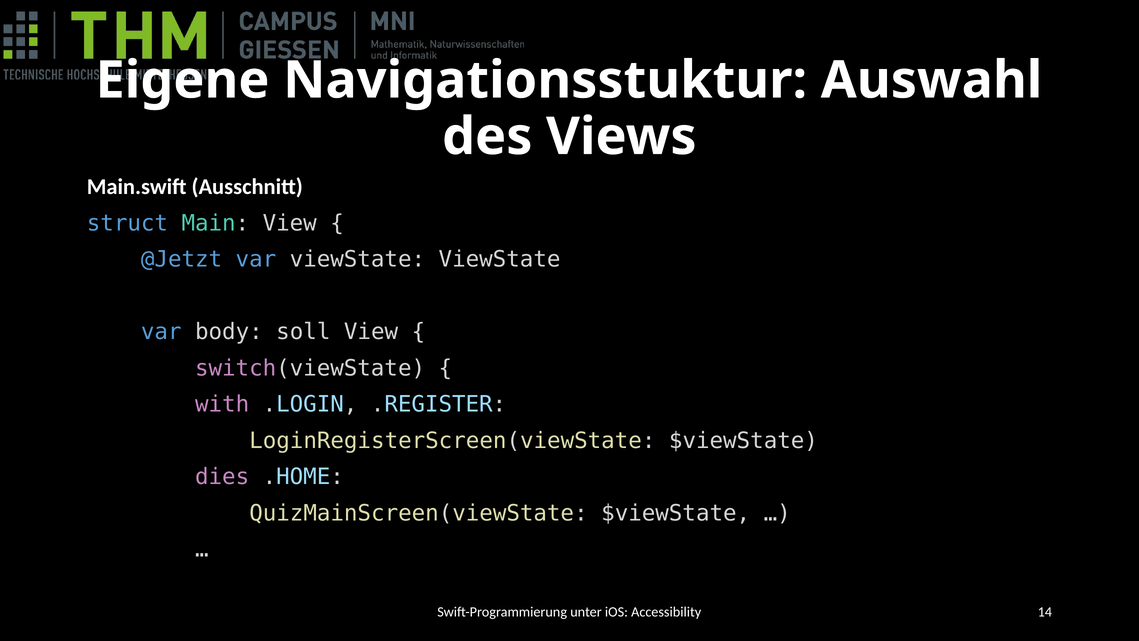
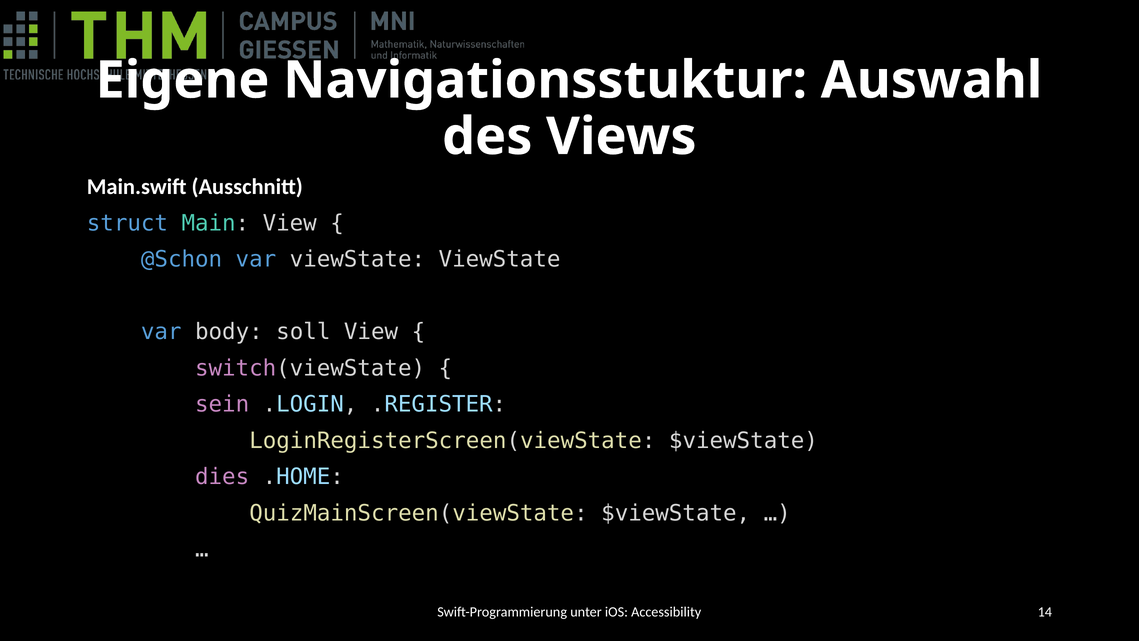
@Jetzt: @Jetzt -> @Schon
with: with -> sein
